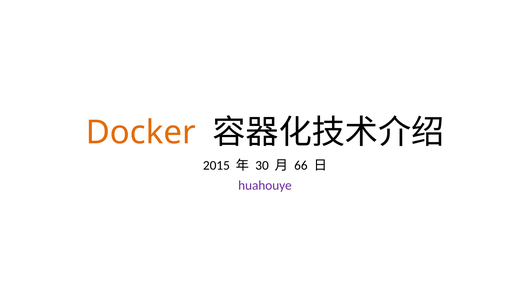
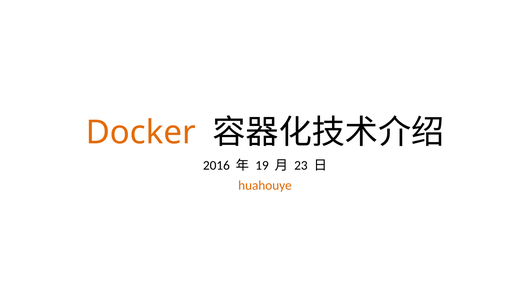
2015: 2015 -> 2016
30: 30 -> 19
66: 66 -> 23
huahouye colour: purple -> orange
